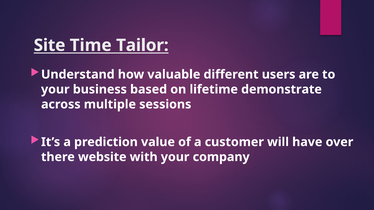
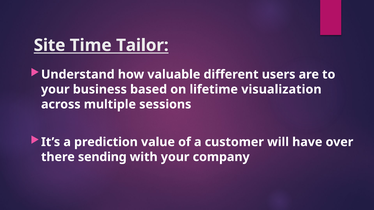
demonstrate: demonstrate -> visualization
website: website -> sending
